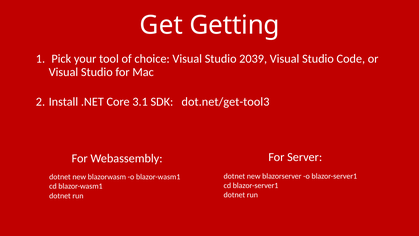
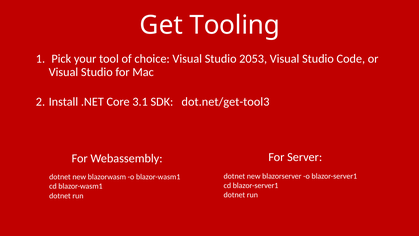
Getting: Getting -> Tooling
2039: 2039 -> 2053
